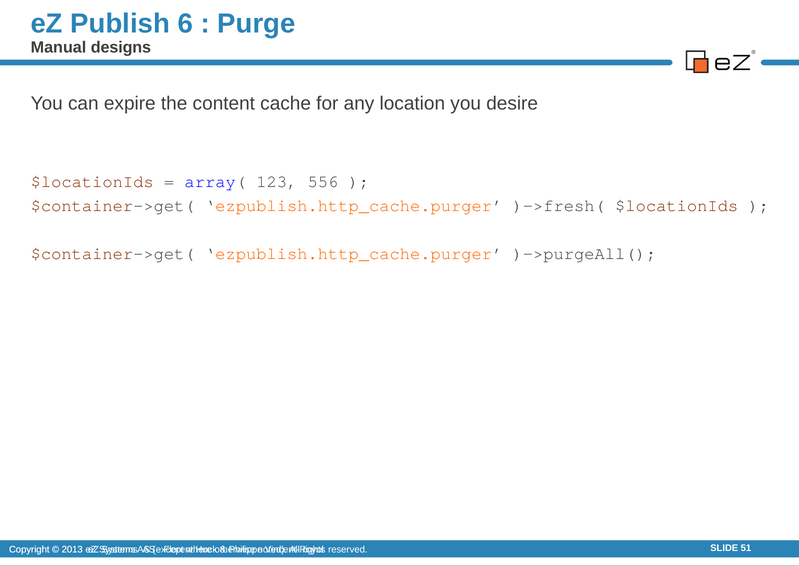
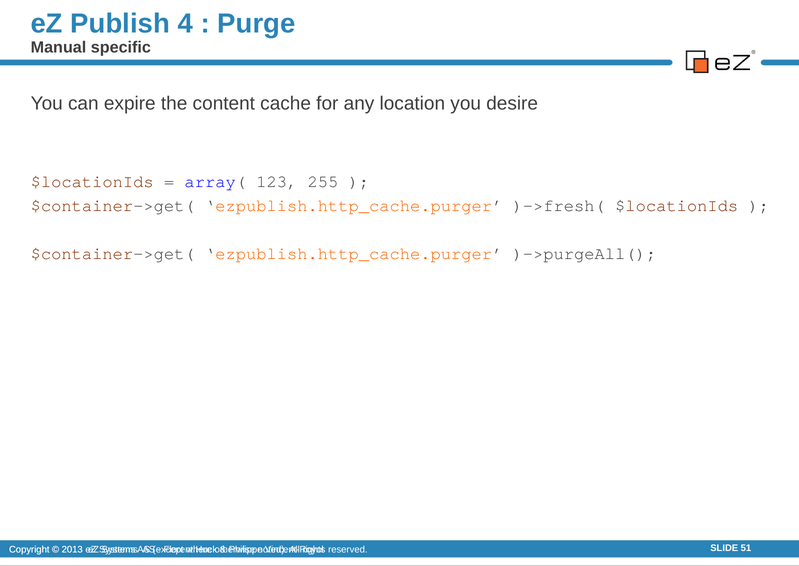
6: 6 -> 4
designs: designs -> specific
556: 556 -> 255
